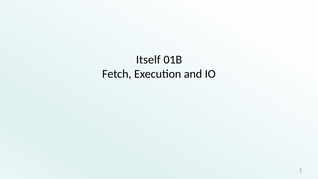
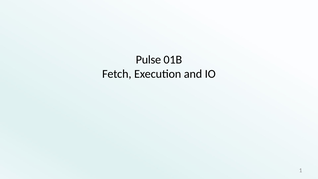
Itself: Itself -> Pulse
